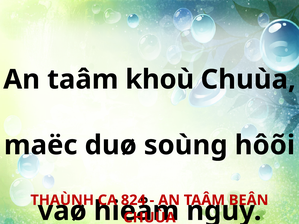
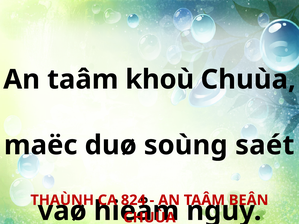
hôõi: hôõi -> saét
